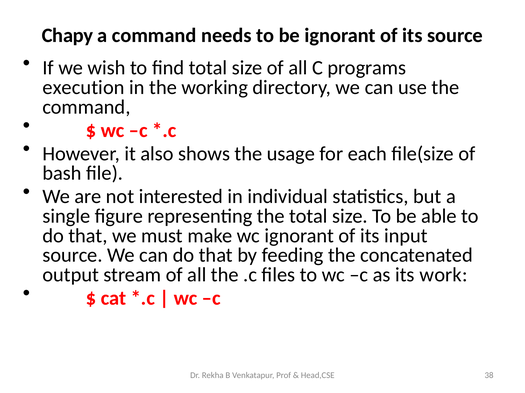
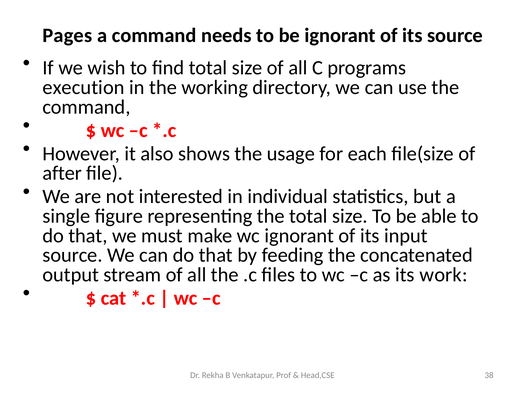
Chapy: Chapy -> Pages
bash: bash -> after
